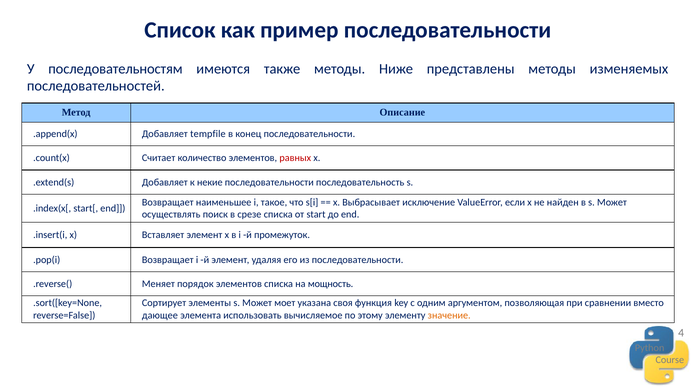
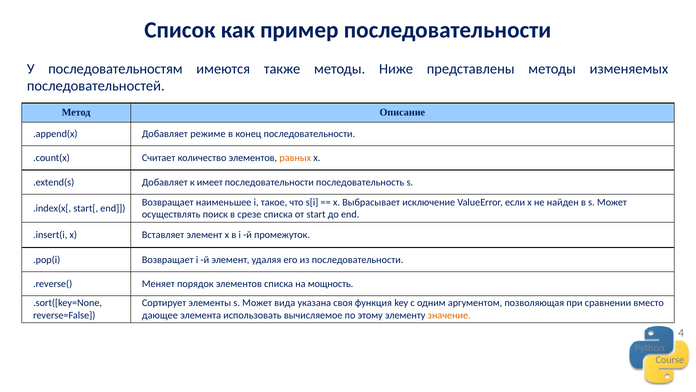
tempfile: tempfile -> режиме
равных colour: red -> orange
некие: некие -> имеет
моет: моет -> вида
